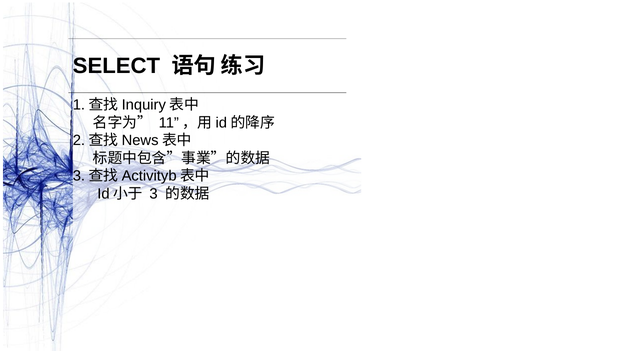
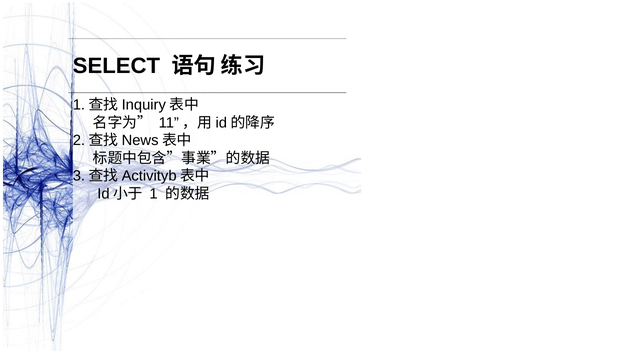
3: 3 -> 1
